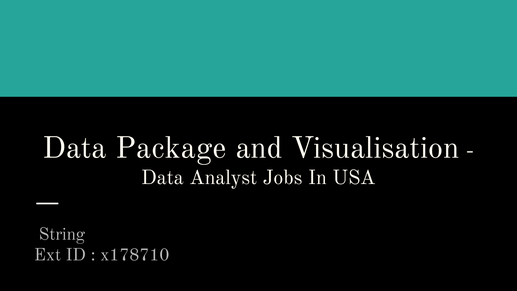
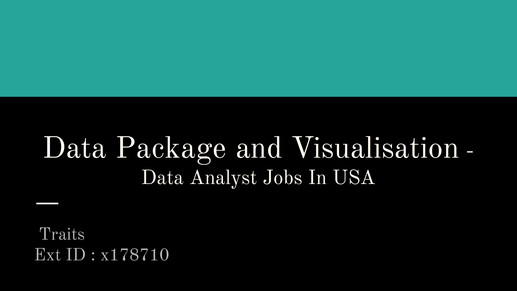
String: String -> Traits
